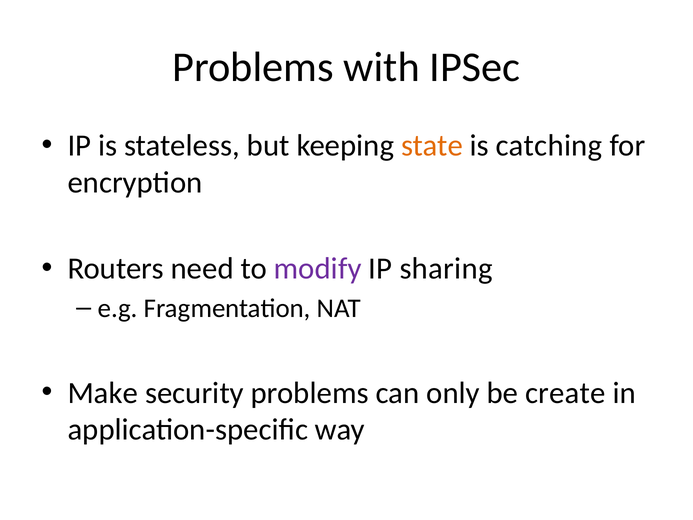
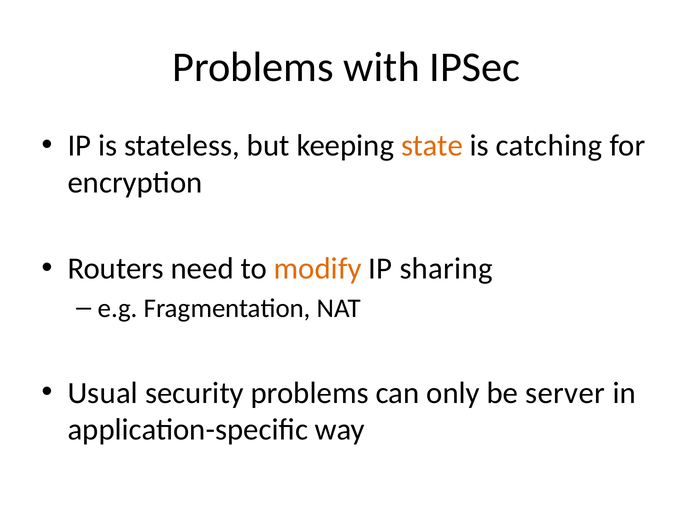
modify colour: purple -> orange
Make: Make -> Usual
create: create -> server
